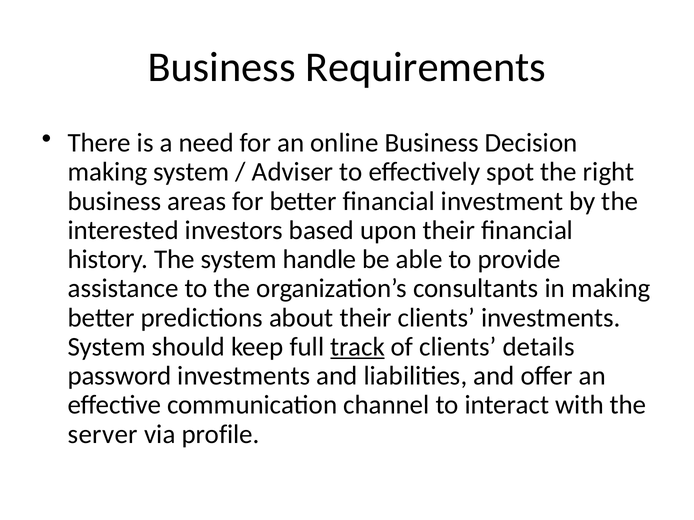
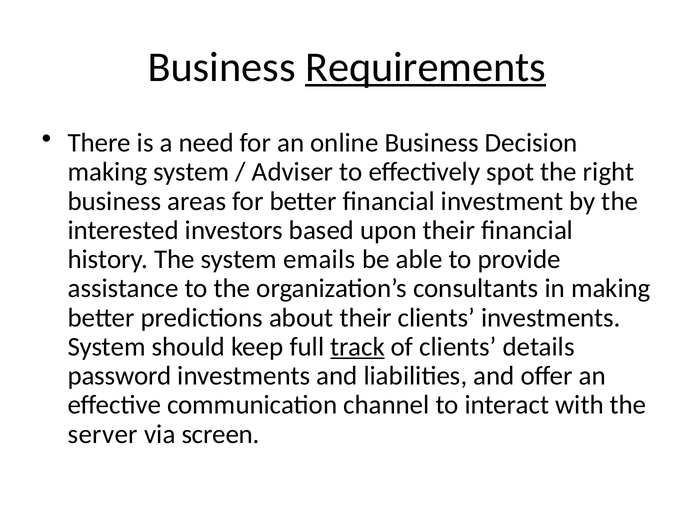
Requirements underline: none -> present
handle: handle -> emails
profile: profile -> screen
